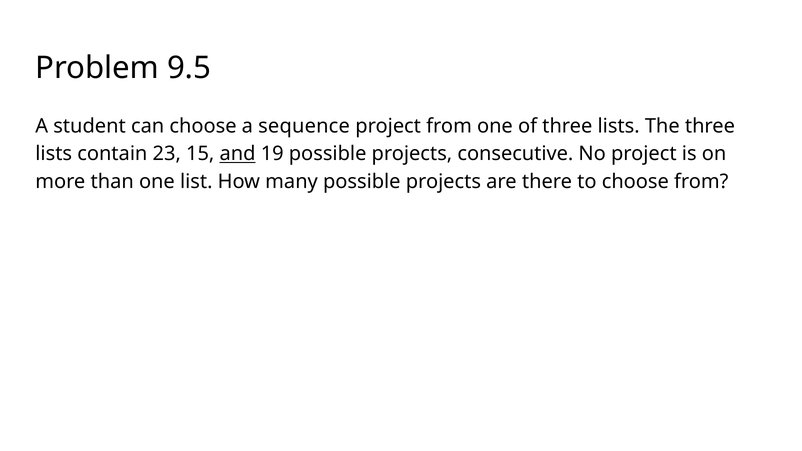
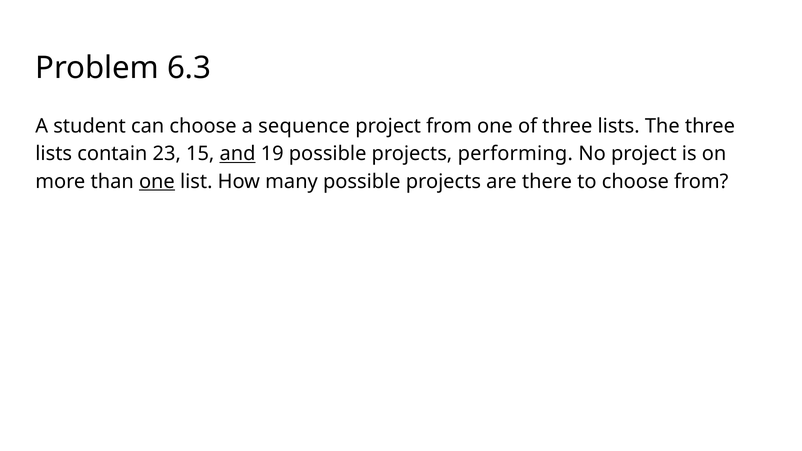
9.5: 9.5 -> 6.3
consecutive: consecutive -> performing
one at (157, 181) underline: none -> present
